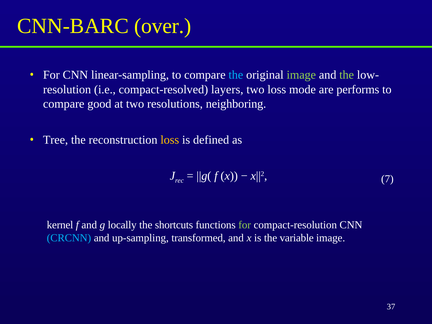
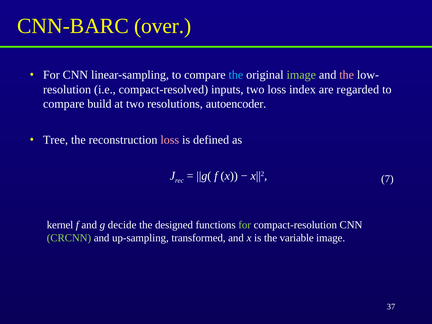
the at (347, 75) colour: light green -> pink
layers: layers -> inputs
mode: mode -> index
performs: performs -> regarded
good: good -> build
neighboring: neighboring -> autoencoder
loss at (170, 140) colour: yellow -> pink
locally: locally -> decide
shortcuts: shortcuts -> designed
CRCNN colour: light blue -> light green
